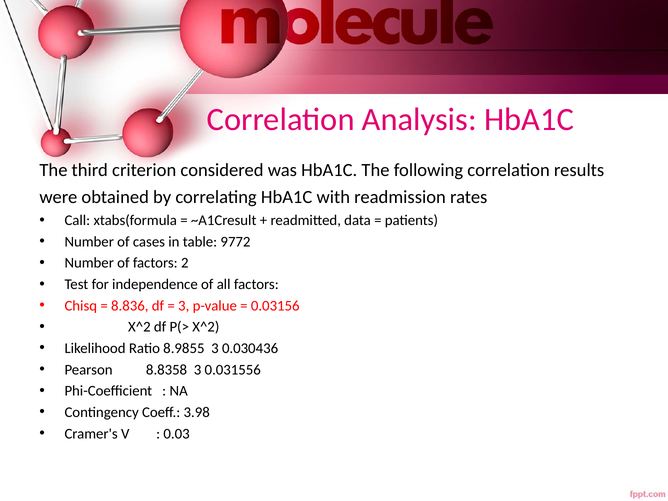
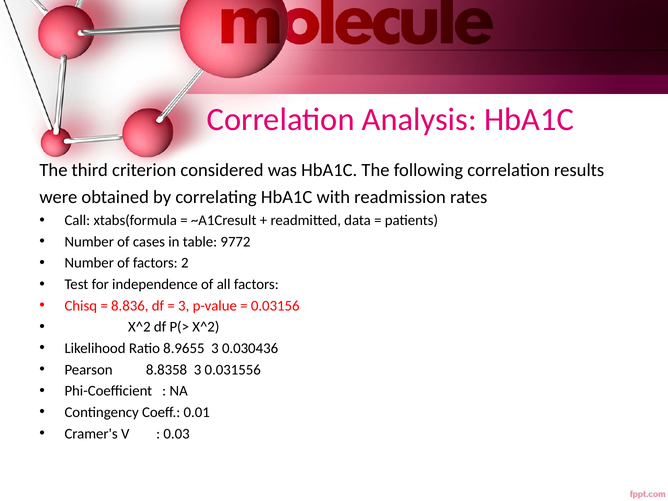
8.9855: 8.9855 -> 8.9655
3.98: 3.98 -> 0.01
